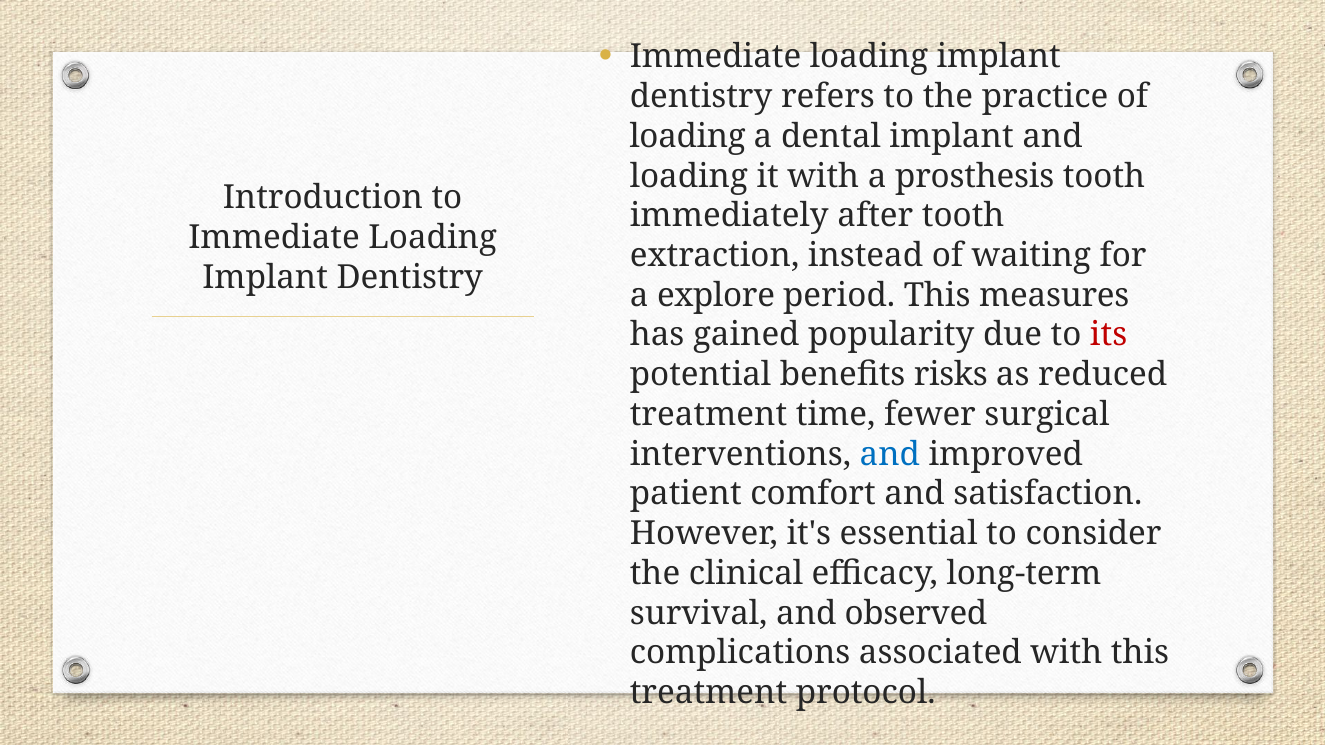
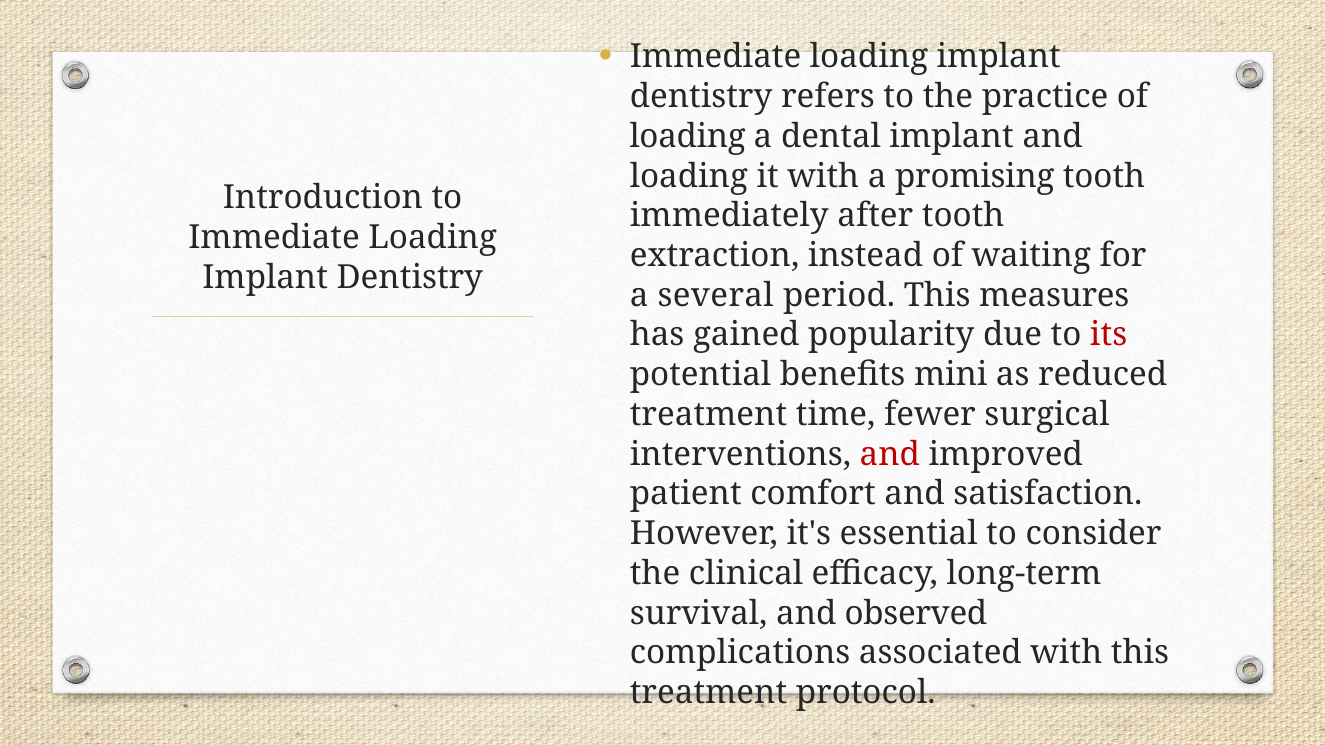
prosthesis: prosthesis -> promising
explore: explore -> several
risks: risks -> mini
and at (890, 454) colour: blue -> red
